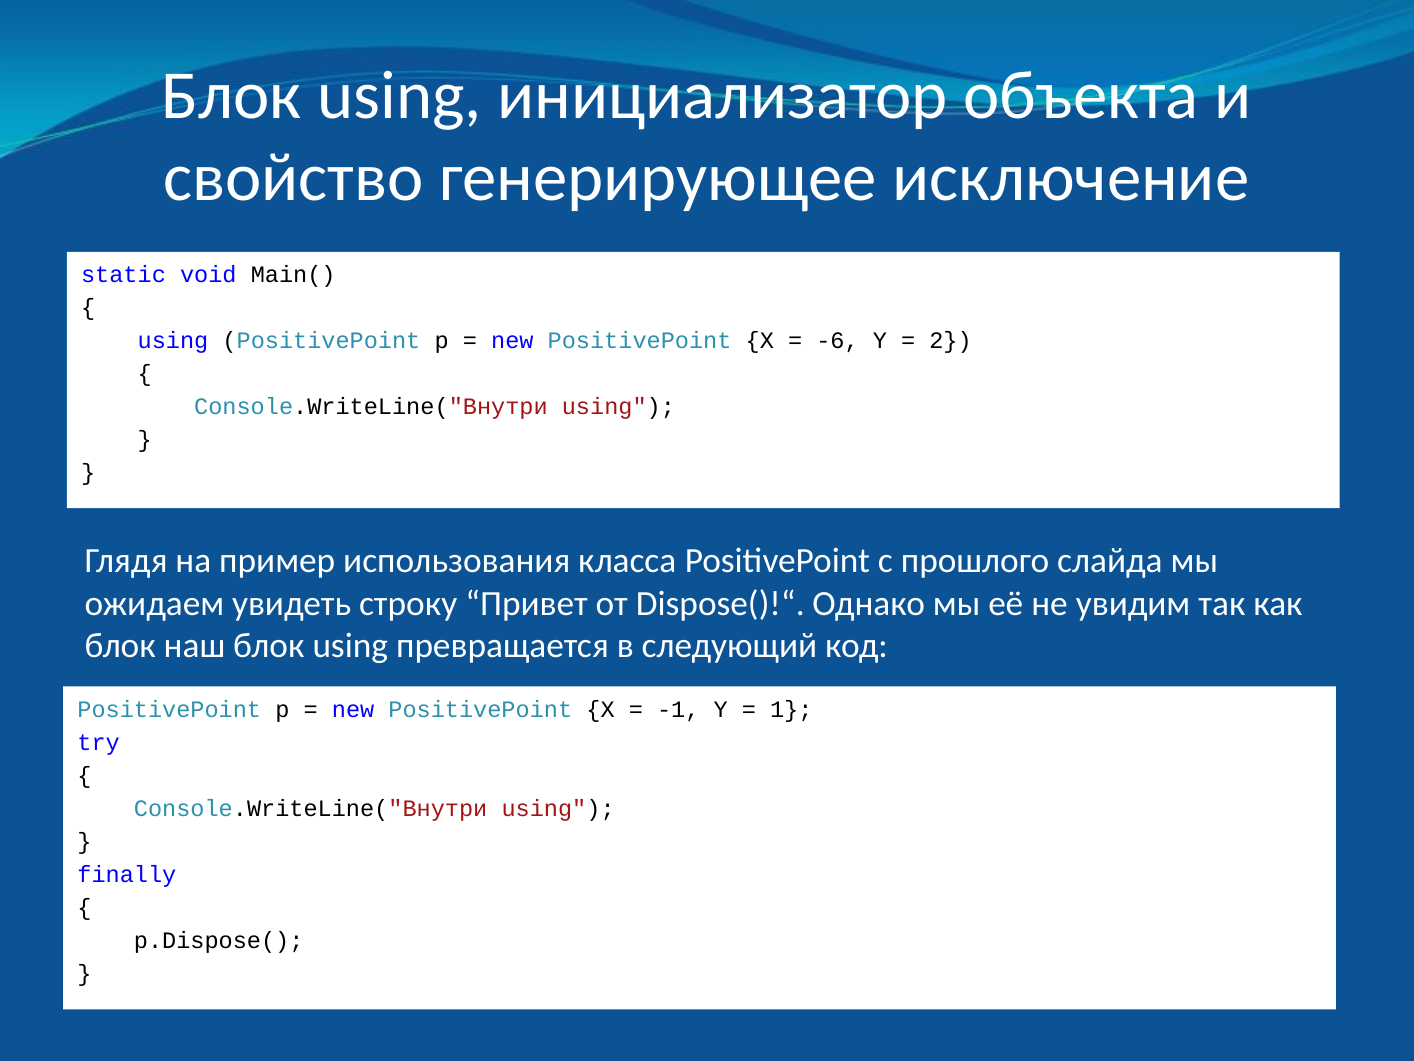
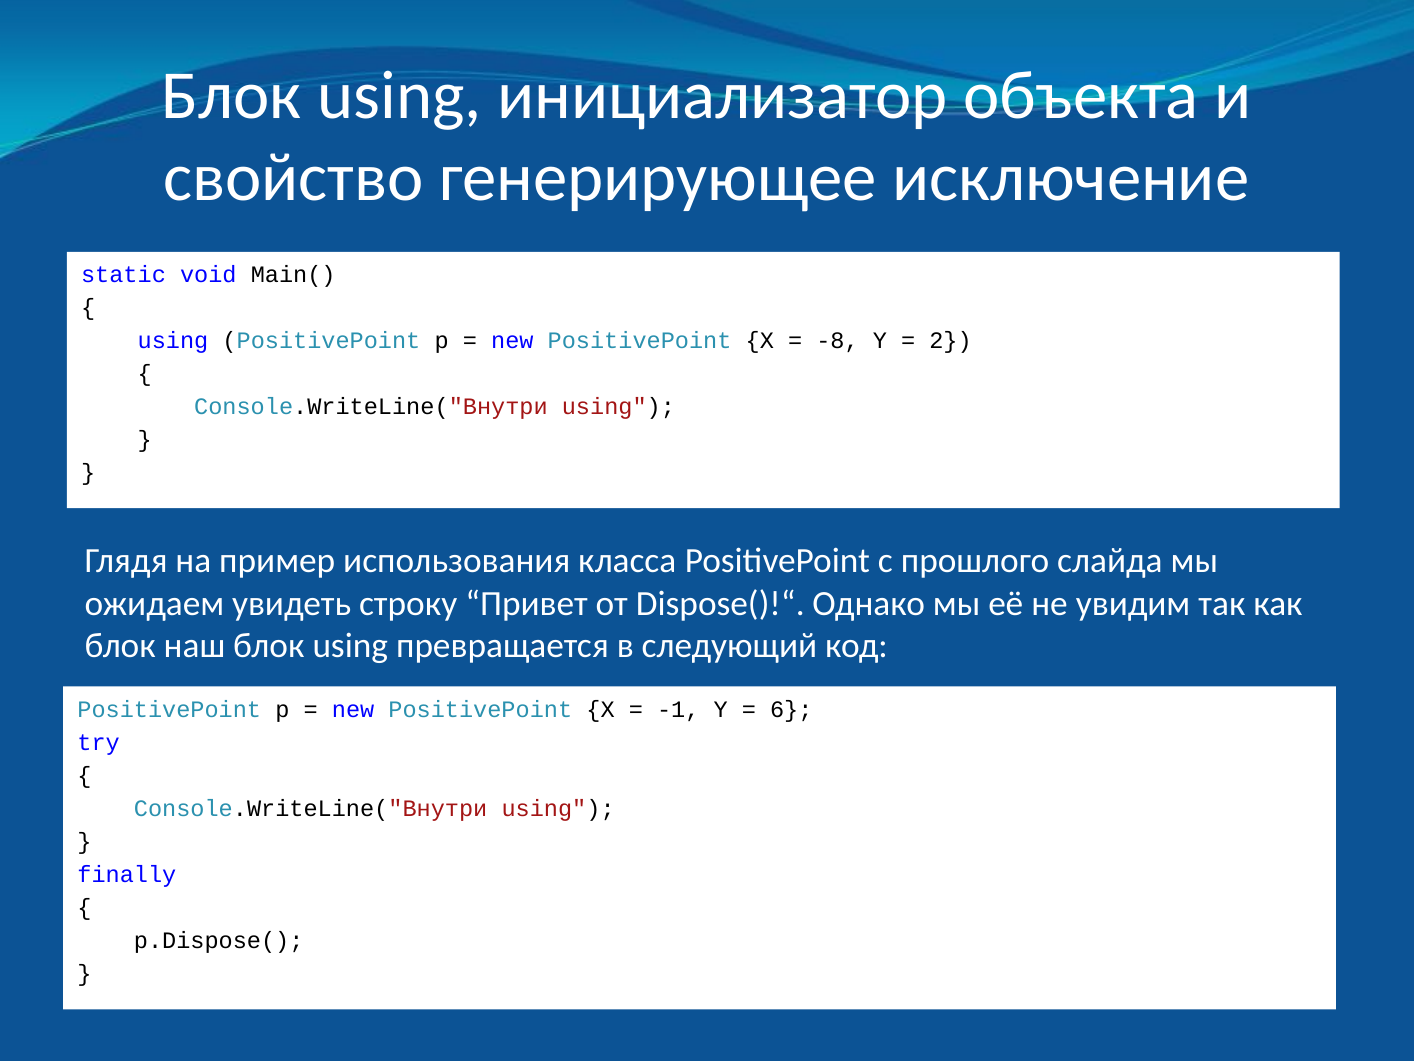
-6: -6 -> -8
1: 1 -> 6
